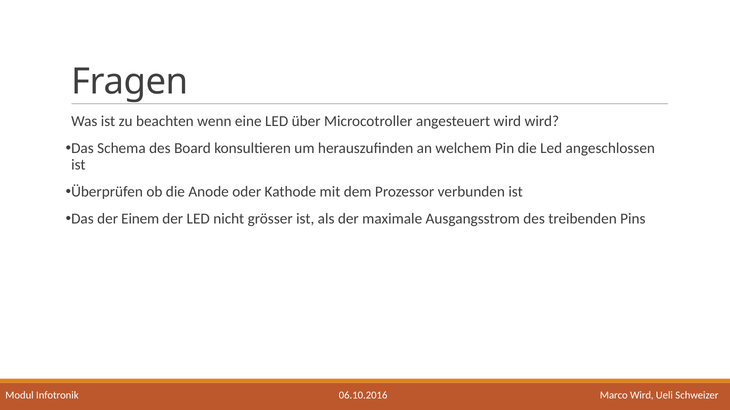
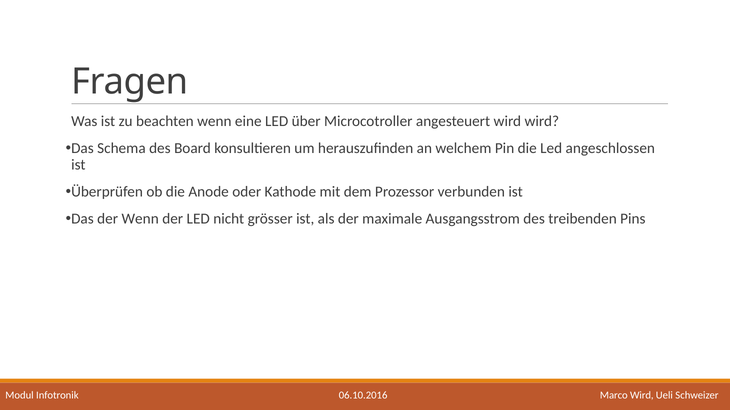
der Einem: Einem -> Wenn
